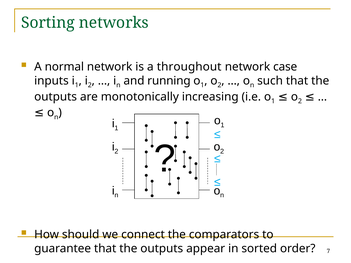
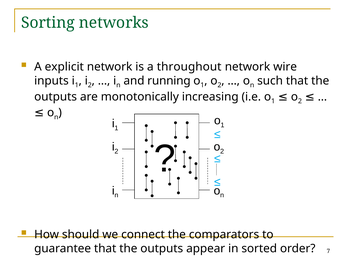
normal: normal -> explicit
case: case -> wire
